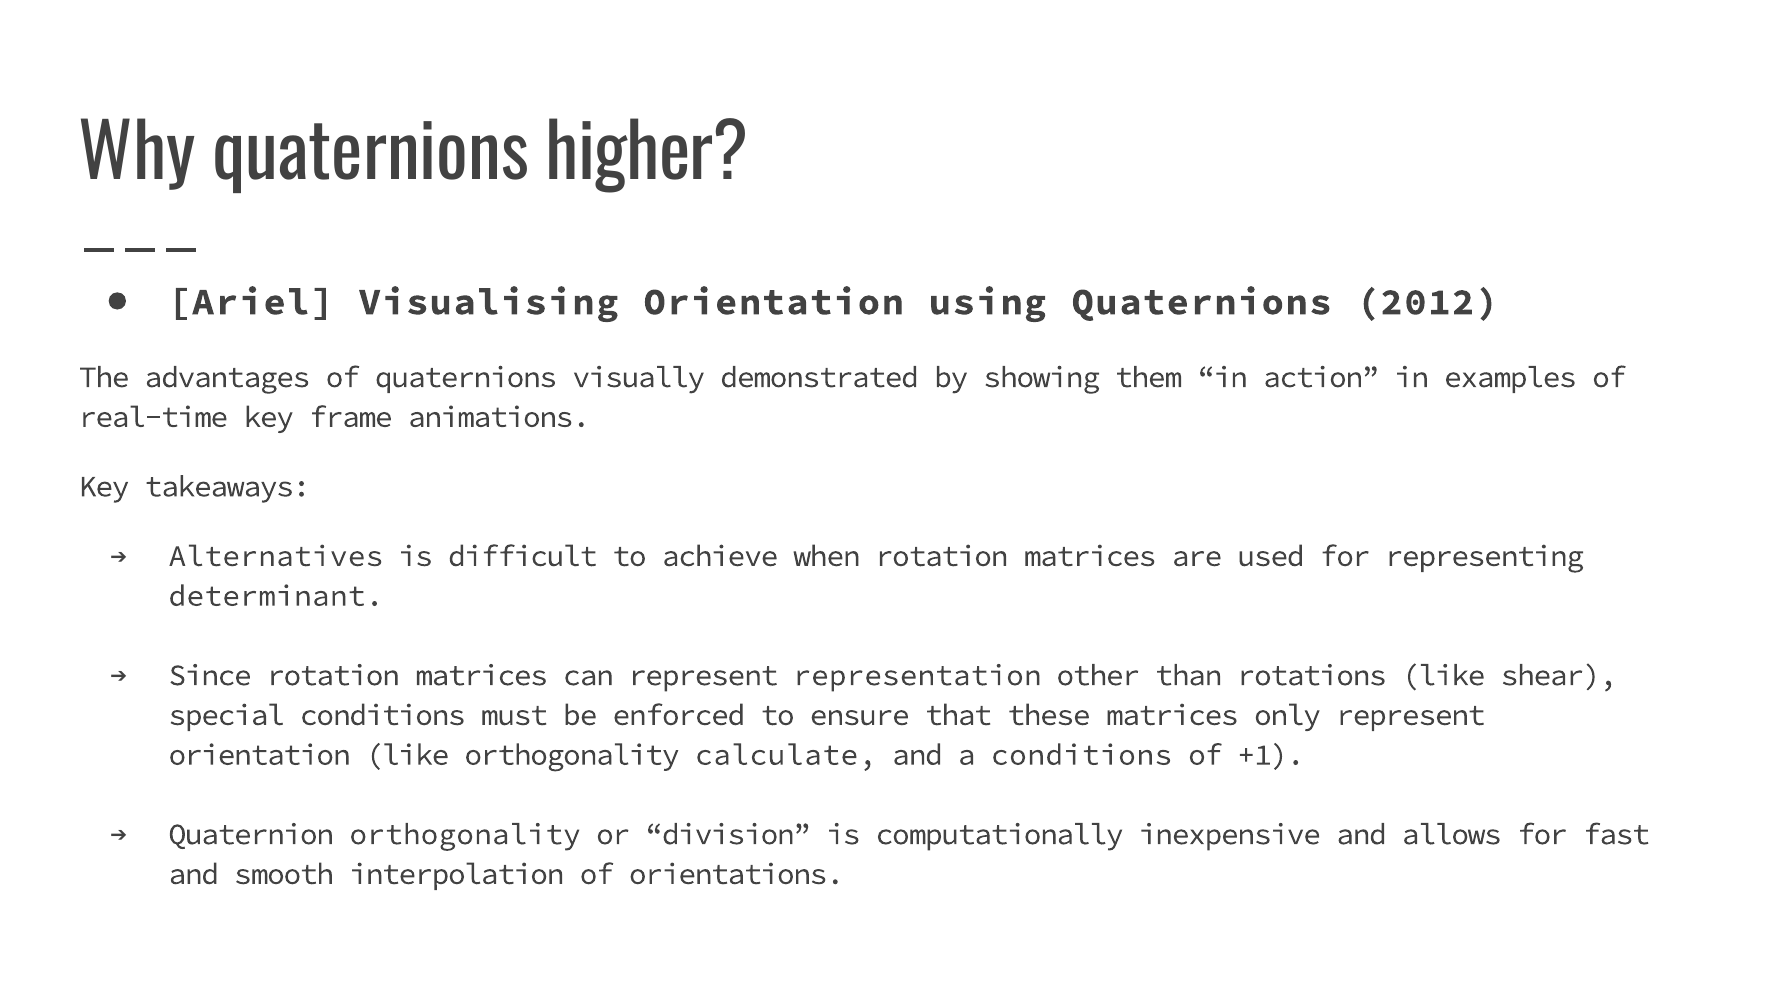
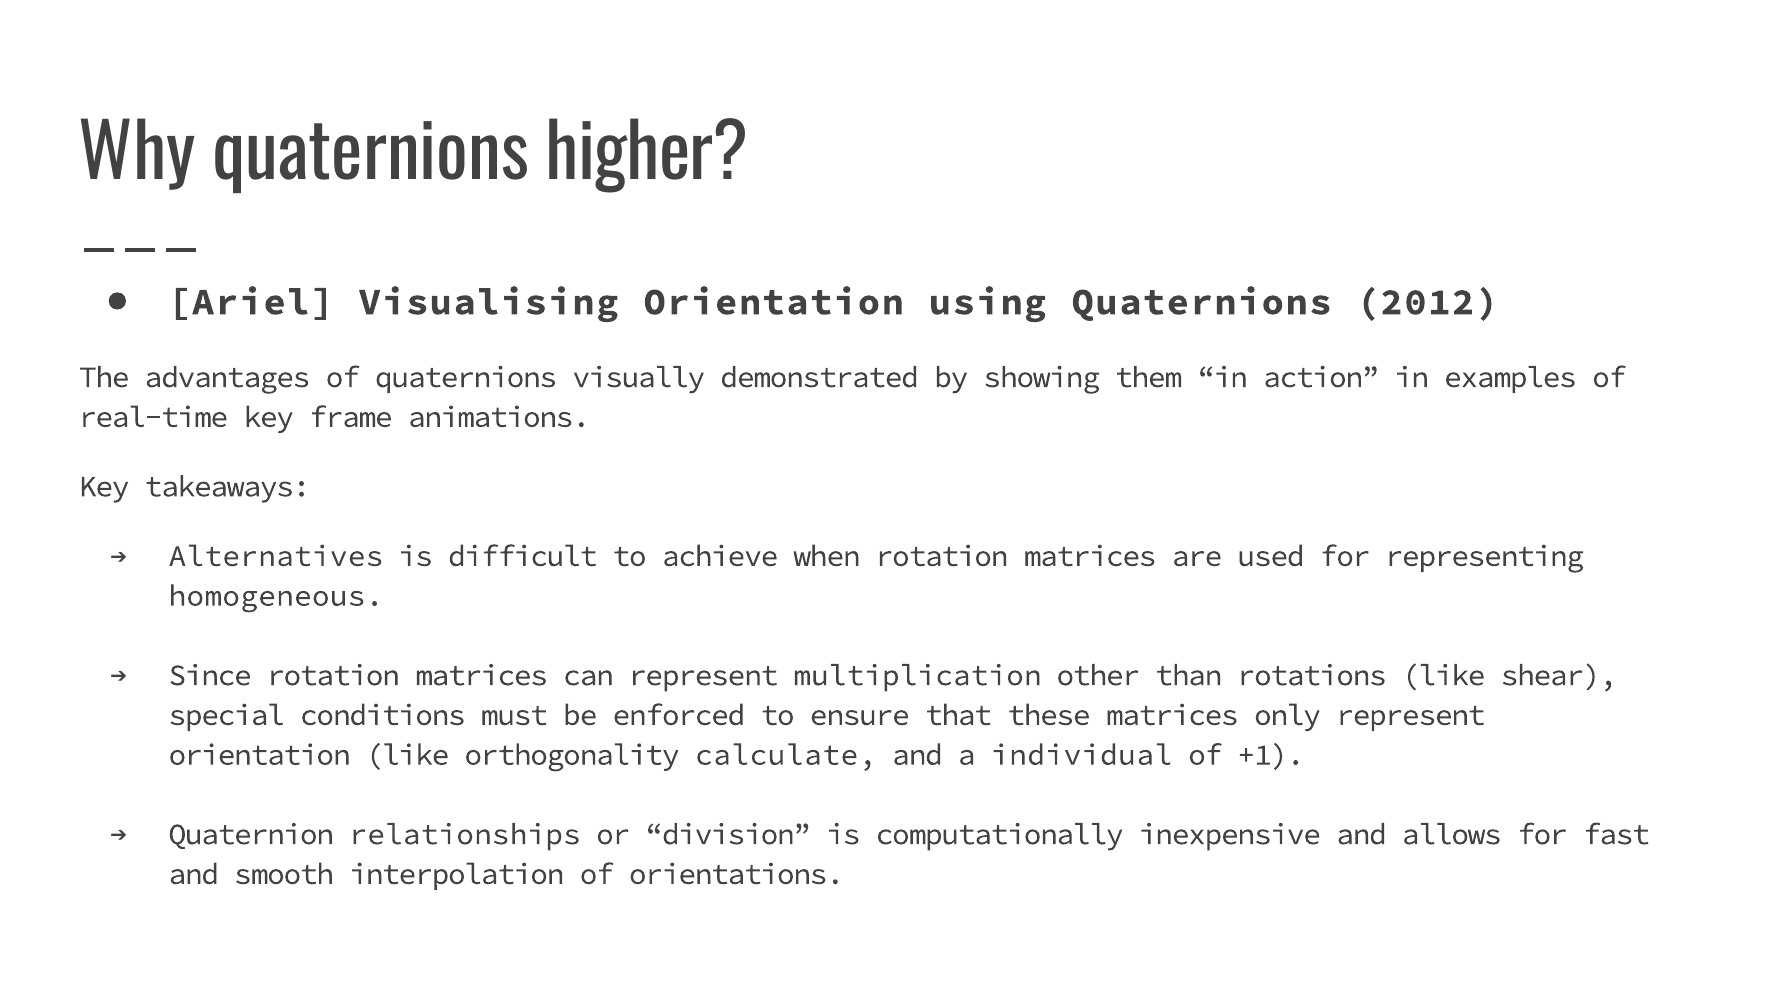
determinant: determinant -> homogeneous
representation: representation -> multiplication
a conditions: conditions -> individual
Quaternion orthogonality: orthogonality -> relationships
